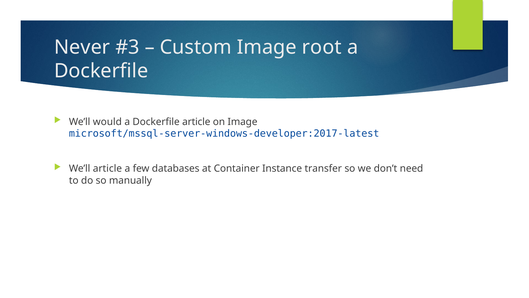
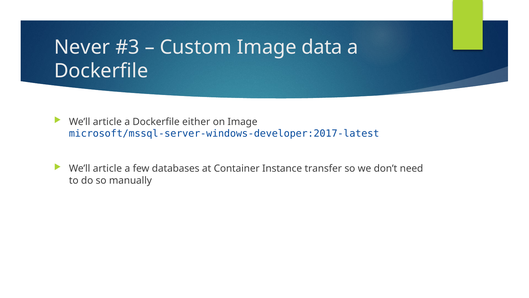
root: root -> data
would at (107, 122): would -> article
Dockerfile article: article -> either
